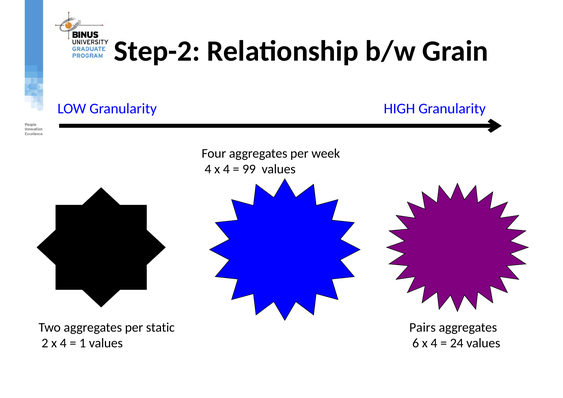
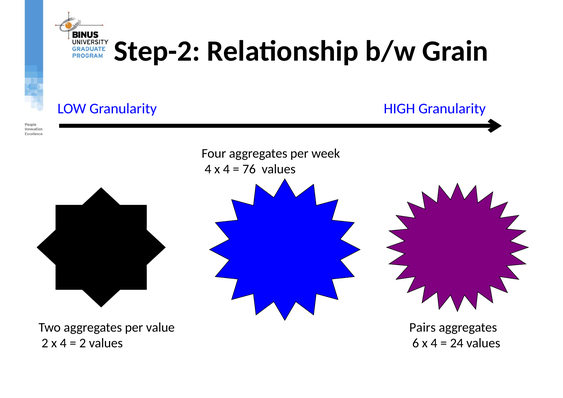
99: 99 -> 76
static: static -> value
1 at (83, 344): 1 -> 2
